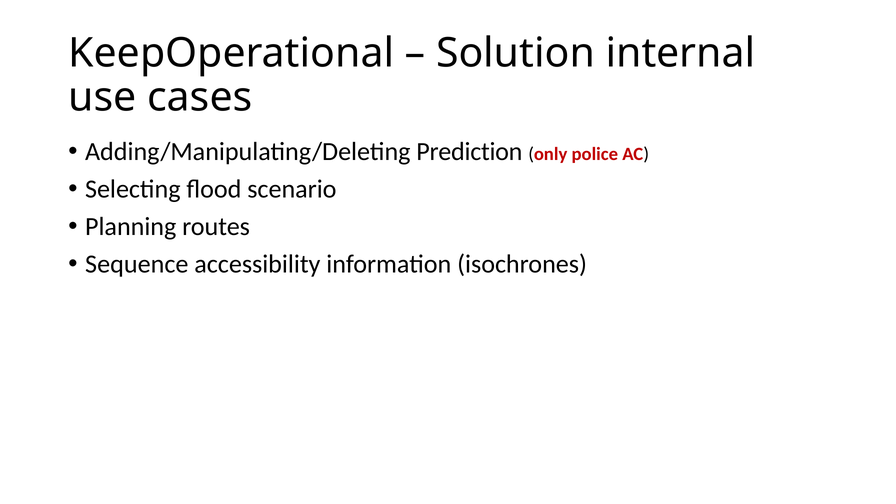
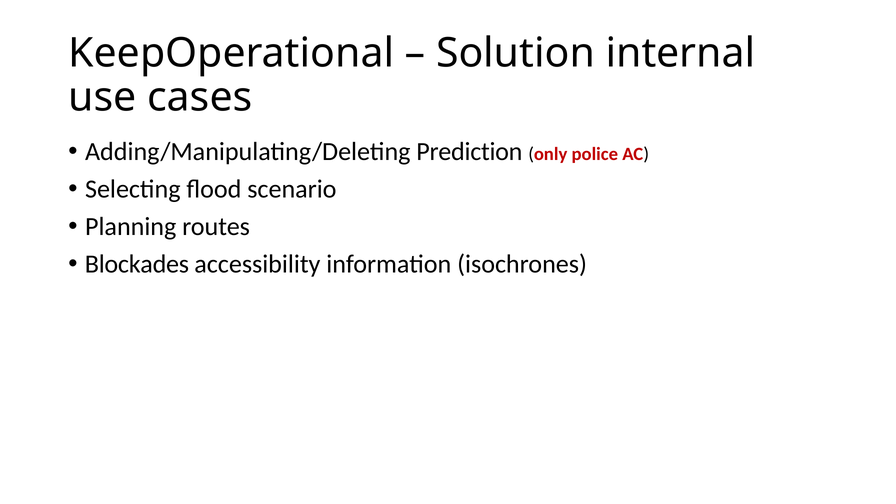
Sequence: Sequence -> Blockades
